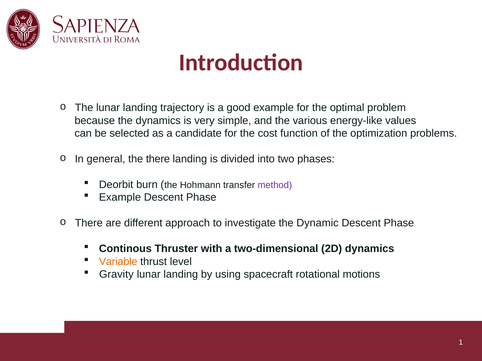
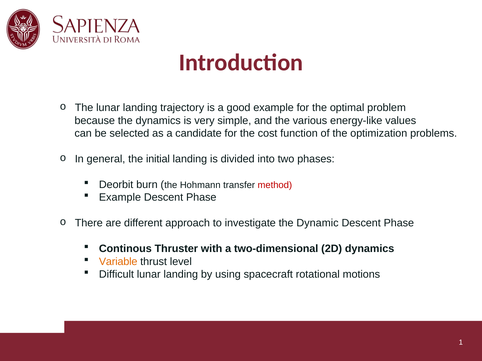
the there: there -> initial
method colour: purple -> red
Gravity: Gravity -> Difficult
